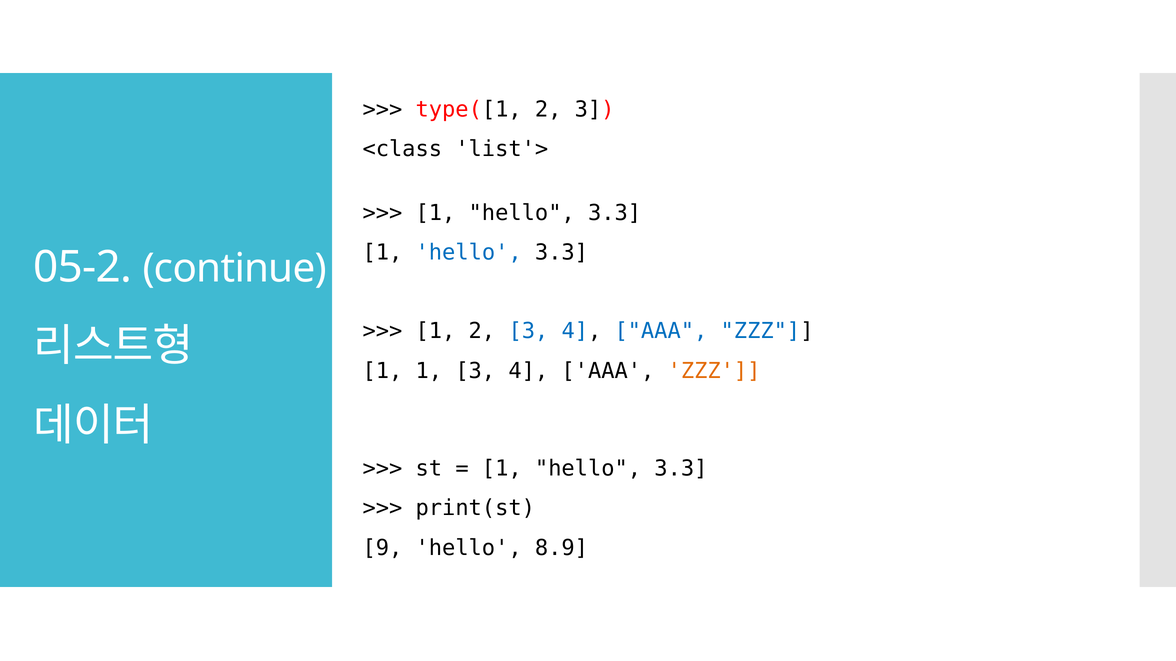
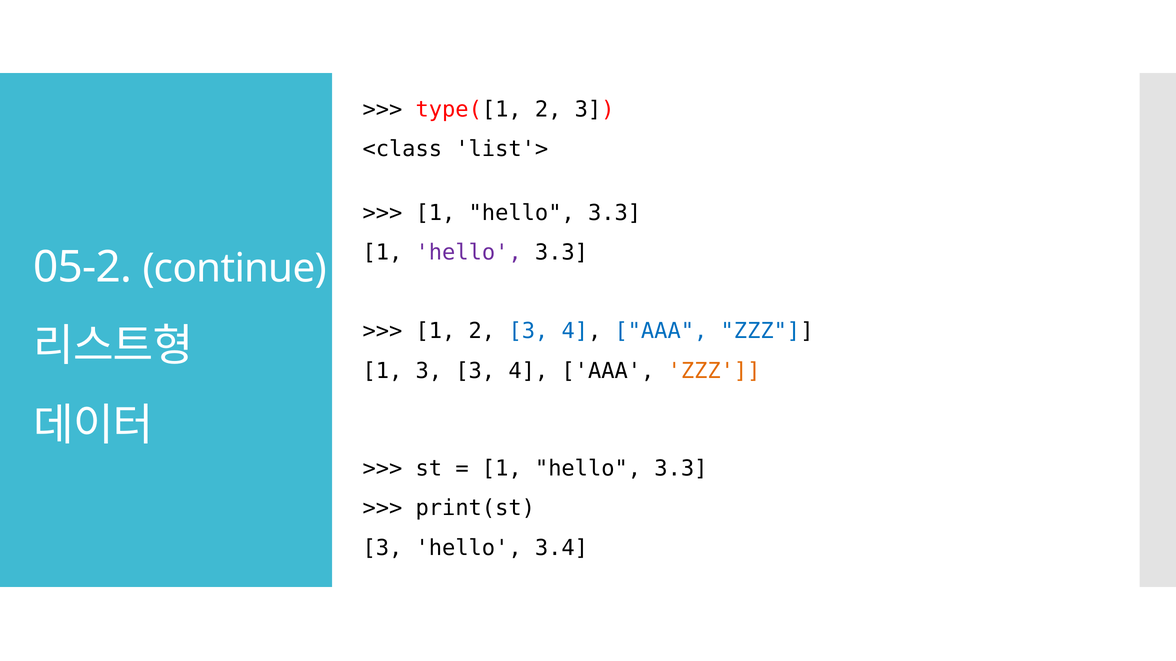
hello at (469, 253) colour: blue -> purple
1 1: 1 -> 3
9 at (382, 548): 9 -> 3
8.9: 8.9 -> 3.4
